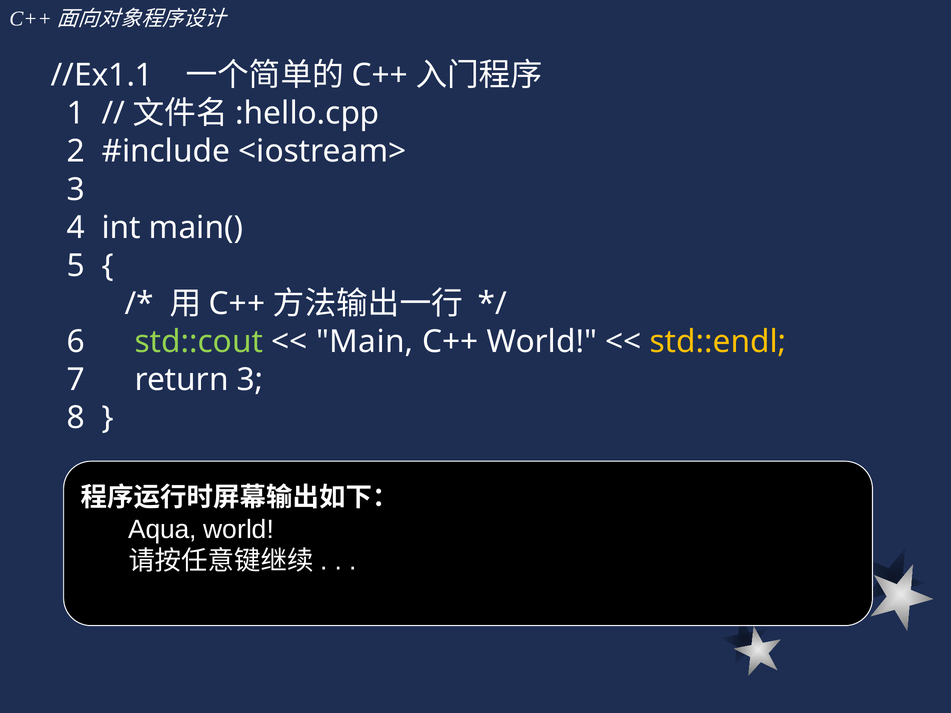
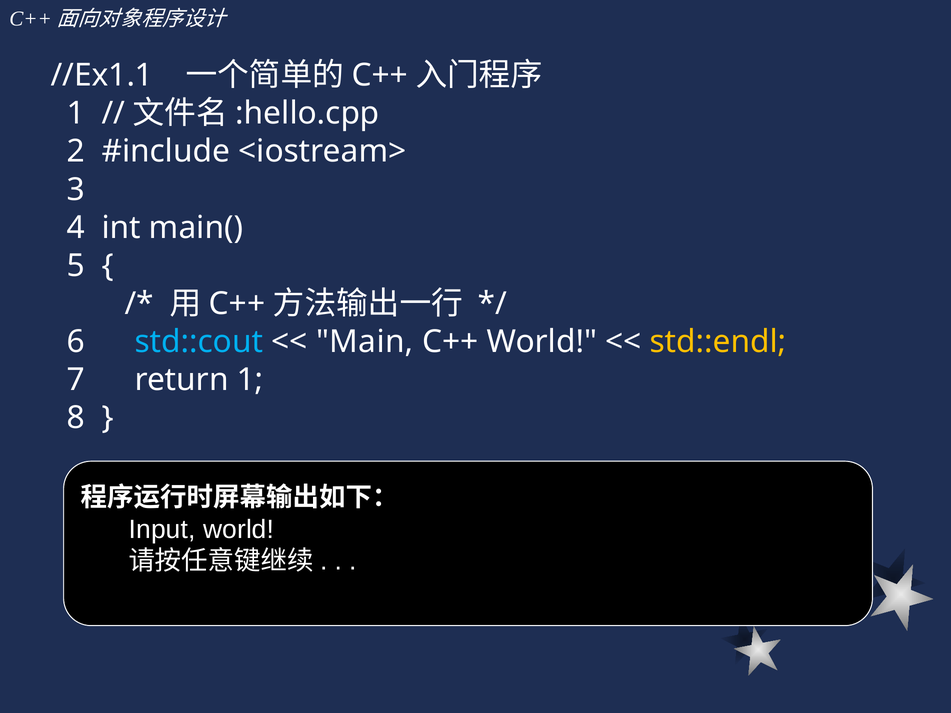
std::cout colour: light green -> light blue
return 3: 3 -> 1
Aqua: Aqua -> Input
